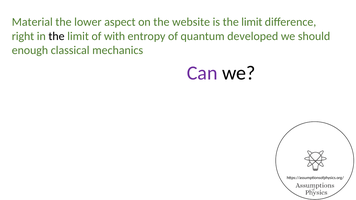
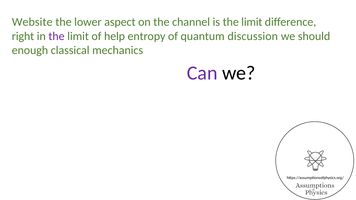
Material: Material -> Website
website: website -> channel
the at (56, 36) colour: black -> purple
with: with -> help
developed: developed -> discussion
